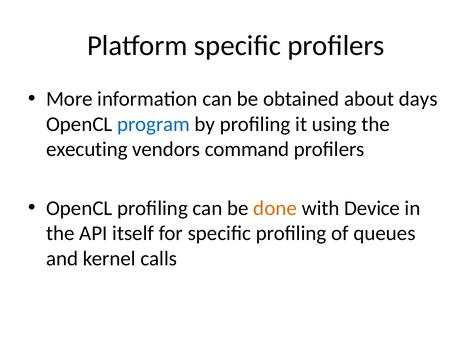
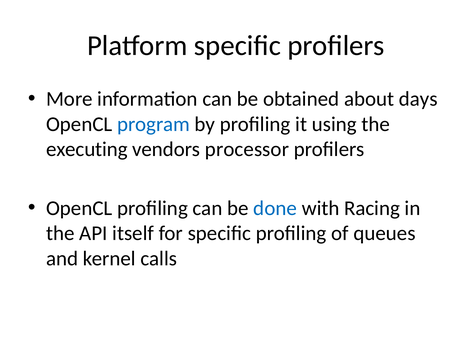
command: command -> processor
done colour: orange -> blue
Device: Device -> Racing
